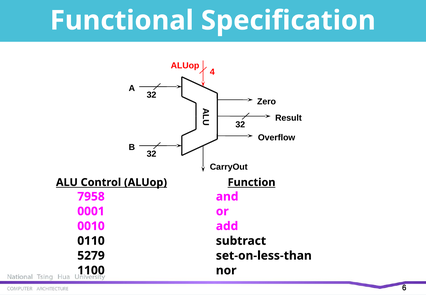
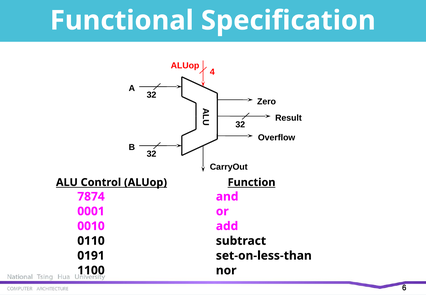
7958: 7958 -> 7874
5279: 5279 -> 0191
